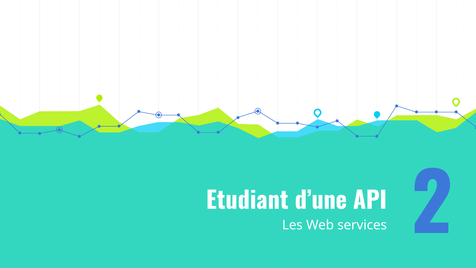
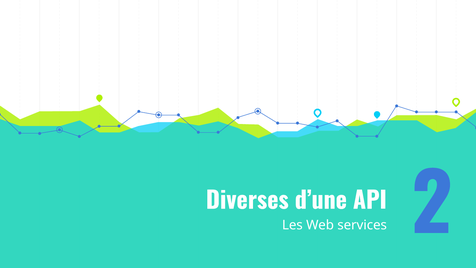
Etudiant: Etudiant -> Diverses
